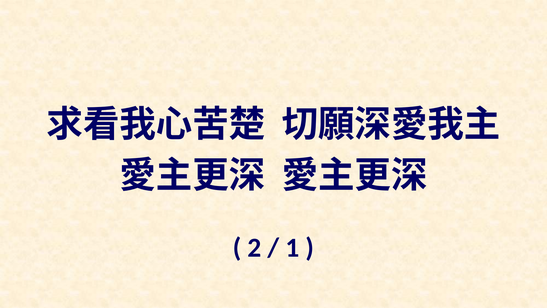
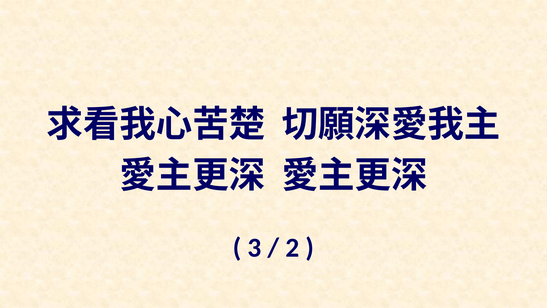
2: 2 -> 3
1: 1 -> 2
